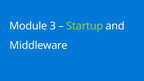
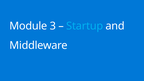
Startup colour: light green -> light blue
